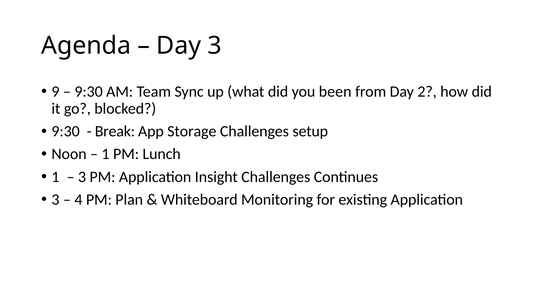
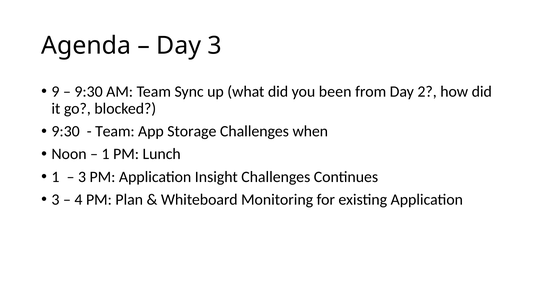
Break at (115, 131): Break -> Team
setup: setup -> when
